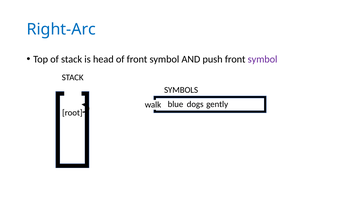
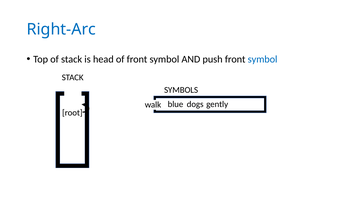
symbol at (263, 59) colour: purple -> blue
